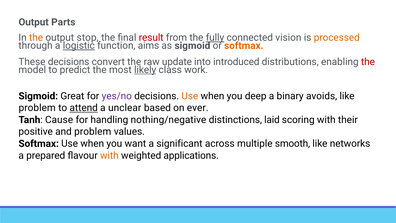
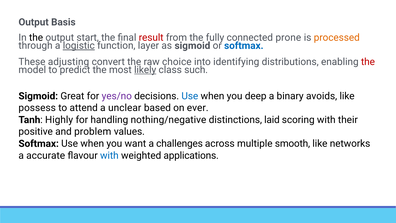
Parts: Parts -> Basis
the at (36, 38) colour: orange -> black
stop: stop -> start
fully underline: present -> none
vision: vision -> prone
aims: aims -> layer
softmax at (244, 46) colour: orange -> blue
These decisions: decisions -> adjusting
update: update -> choice
introduced: introduced -> identifying
work: work -> such
Use at (190, 96) colour: orange -> blue
problem at (37, 108): problem -> possess
attend underline: present -> none
Cause: Cause -> Highly
significant: significant -> challenges
prepared: prepared -> accurate
with at (109, 155) colour: orange -> blue
